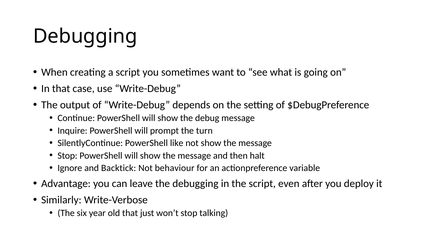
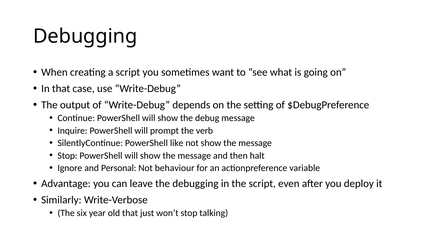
turn: turn -> verb
Backtick: Backtick -> Personal
